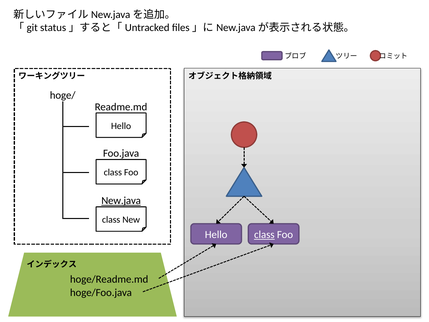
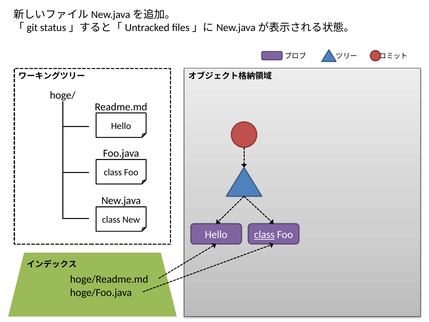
New.java underline: present -> none
